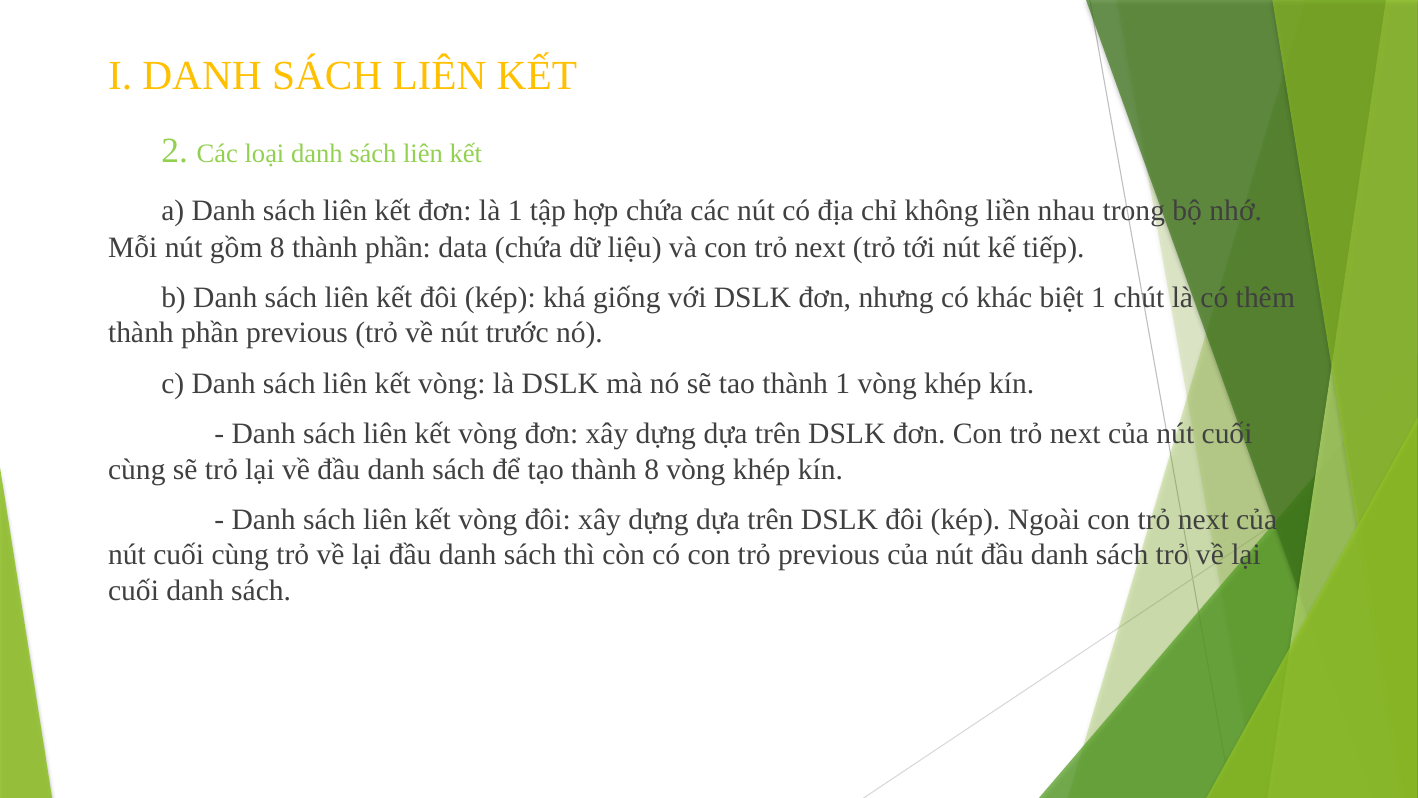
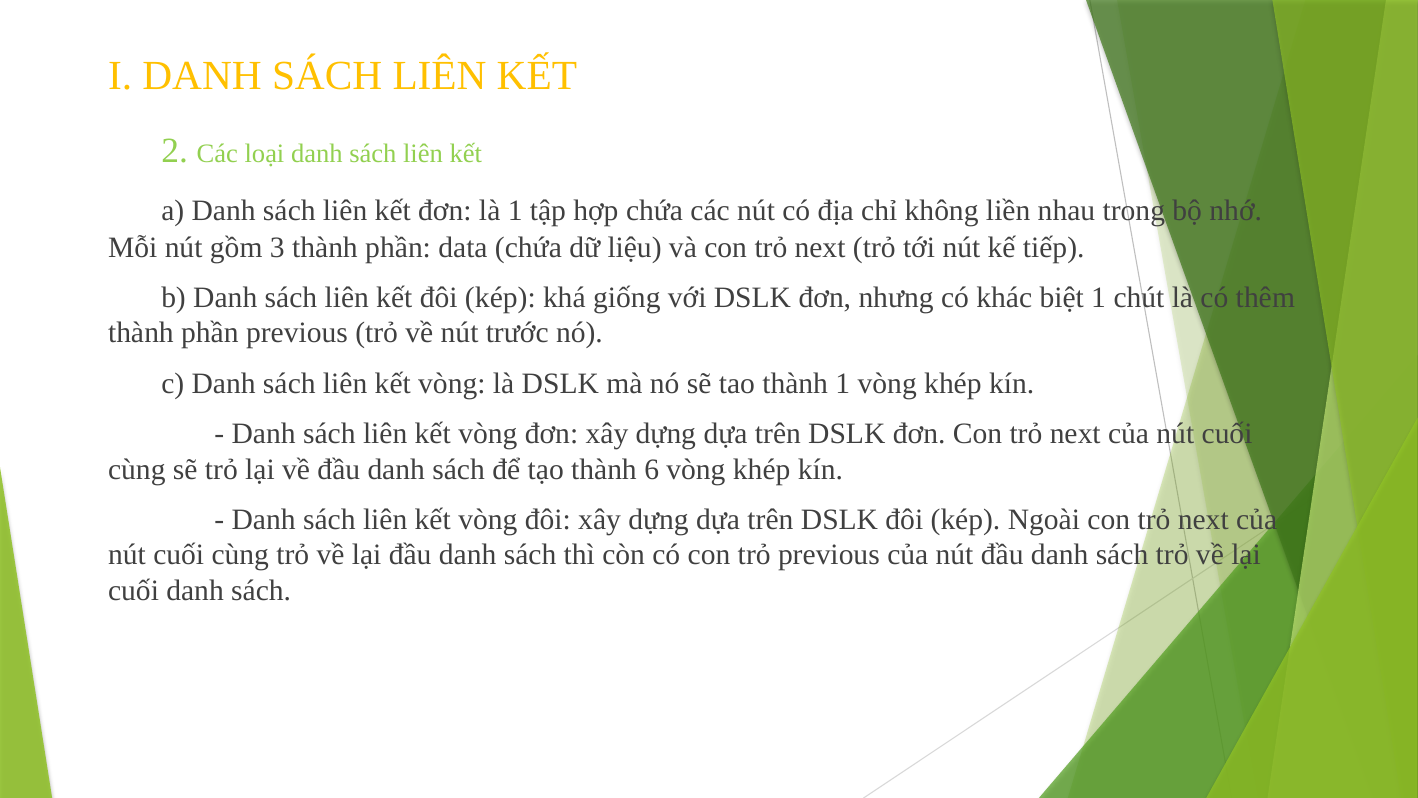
gồm 8: 8 -> 3
thành 8: 8 -> 6
